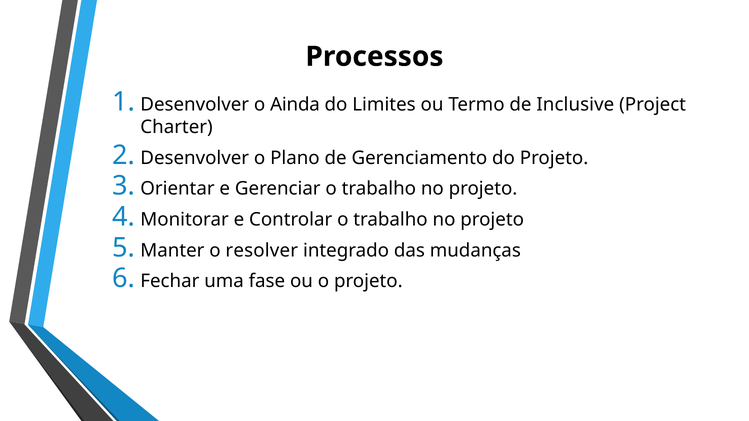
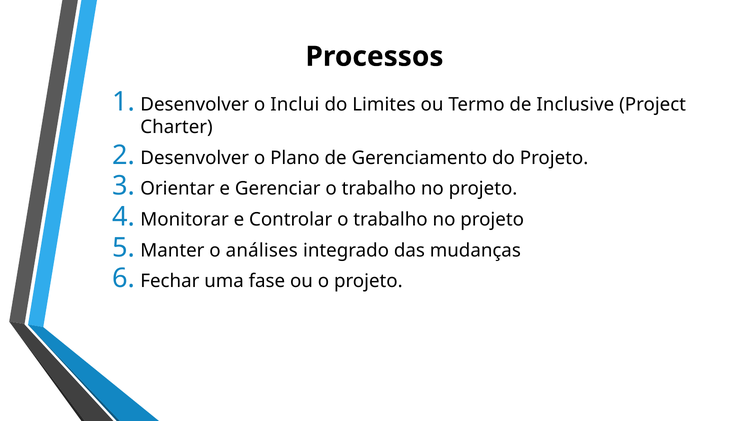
Ainda: Ainda -> Inclui
resolver: resolver -> análises
